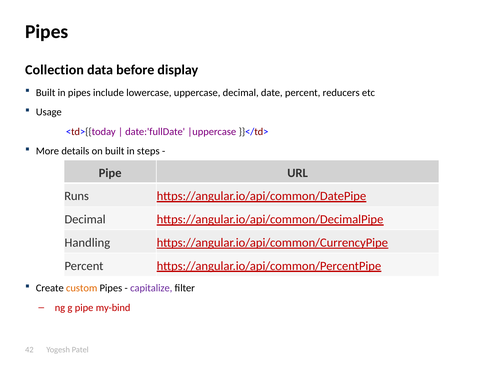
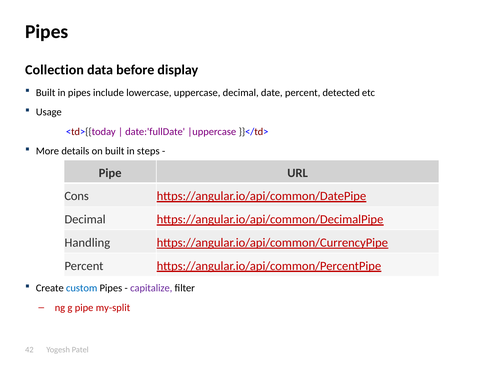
reducers: reducers -> detected
Runs: Runs -> Cons
custom colour: orange -> blue
my-bind: my-bind -> my-split
